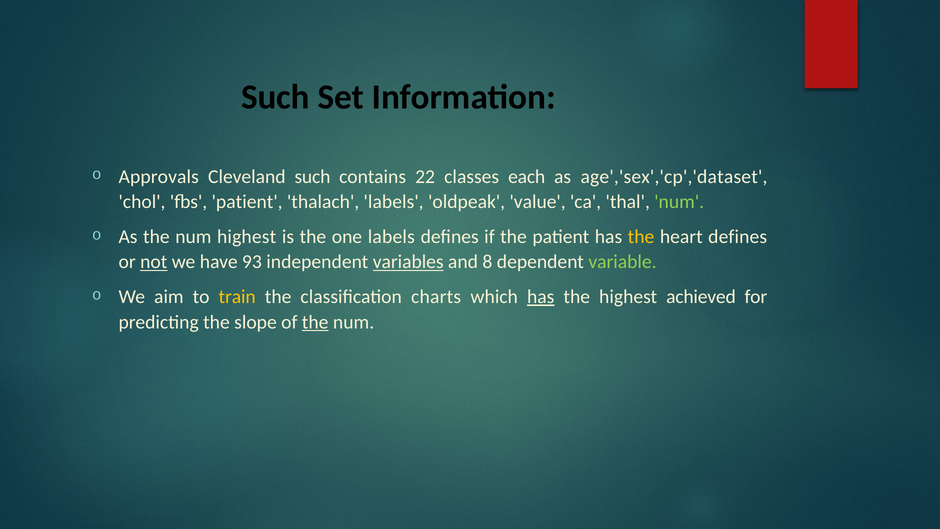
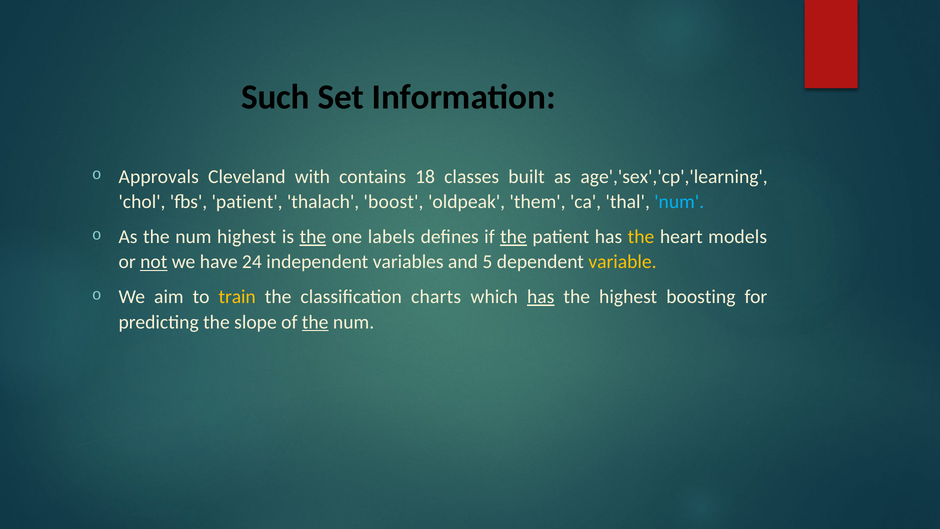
Cleveland such: such -> with
22: 22 -> 18
each: each -> built
age','sex','cp','dataset: age','sex','cp','dataset -> age','sex','cp','learning
thalach labels: labels -> boost
value: value -> them
num at (679, 202) colour: light green -> light blue
the at (313, 237) underline: none -> present
the at (513, 237) underline: none -> present
heart defines: defines -> models
93: 93 -> 24
variables underline: present -> none
8: 8 -> 5
variable colour: light green -> yellow
achieved: achieved -> boosting
